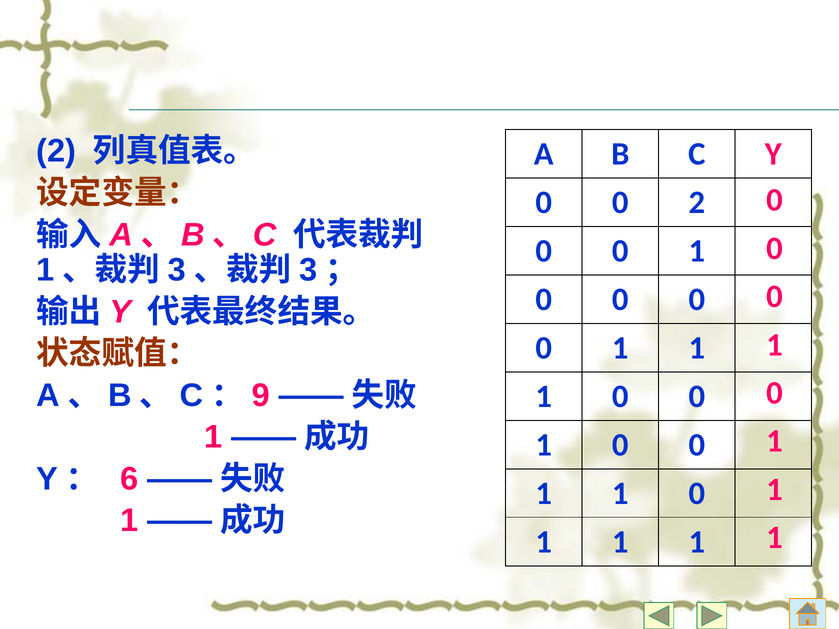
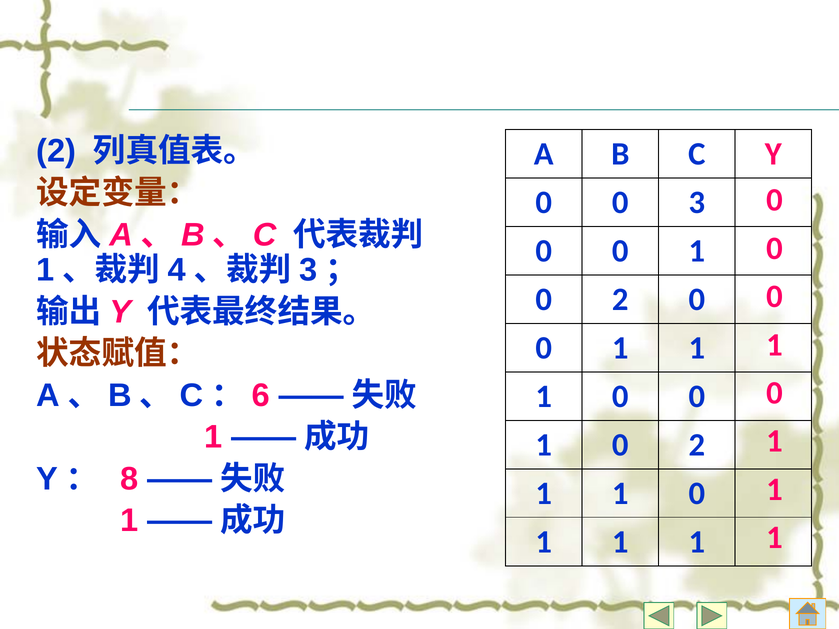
0 2: 2 -> 3
3 at (177, 270): 3 -> 4
0 at (620, 300): 0 -> 2
9: 9 -> 6
0 at (697, 445): 0 -> 2
6: 6 -> 8
